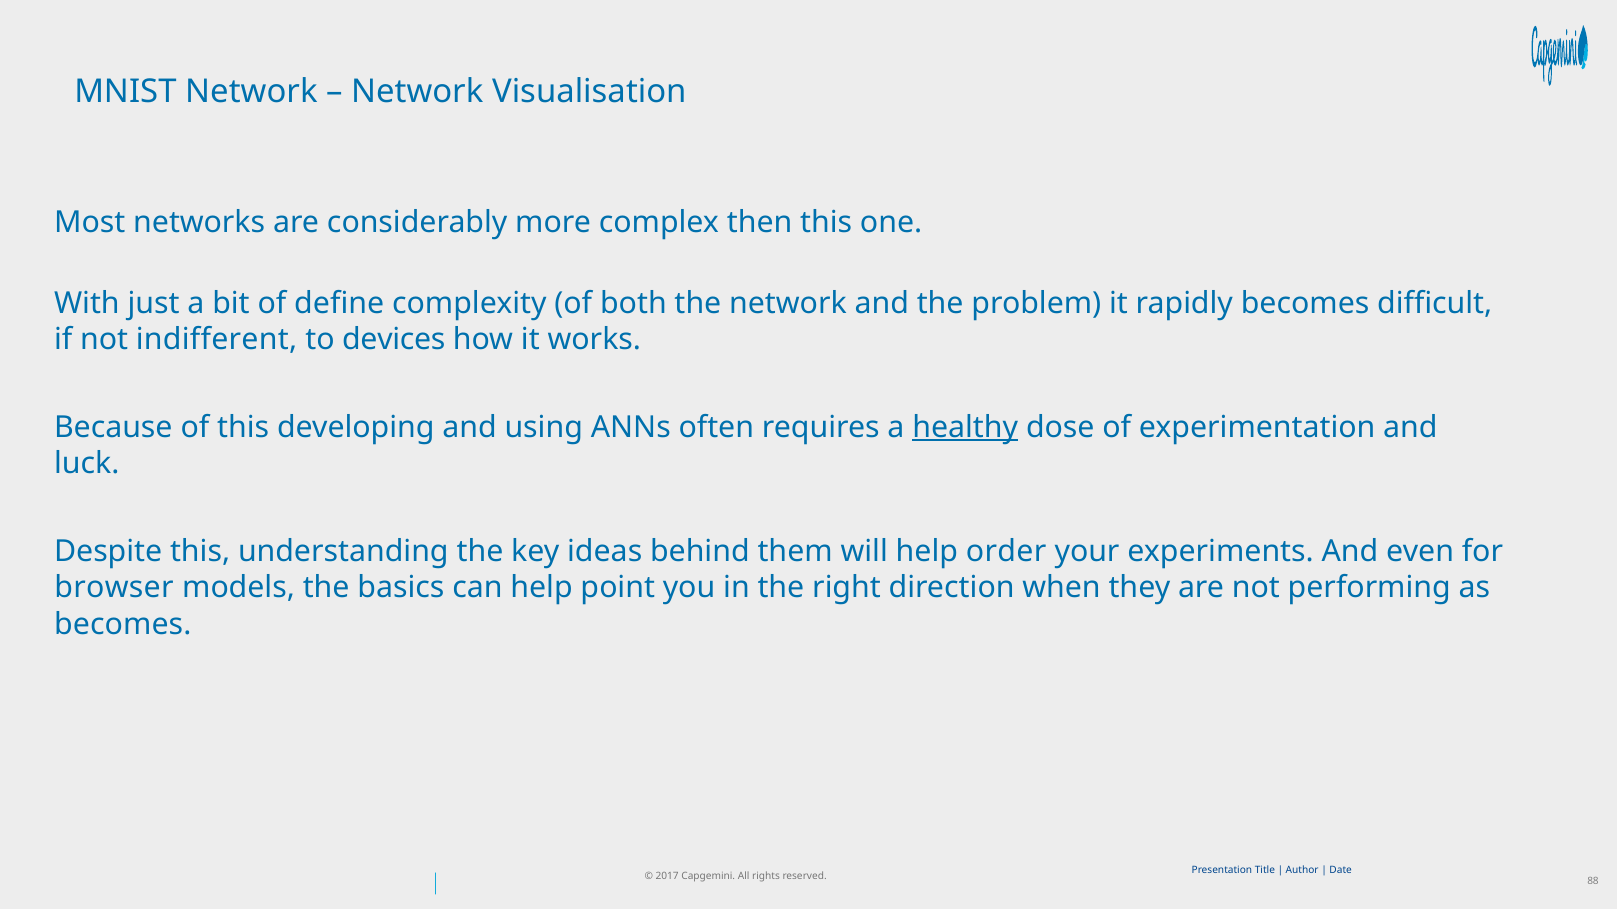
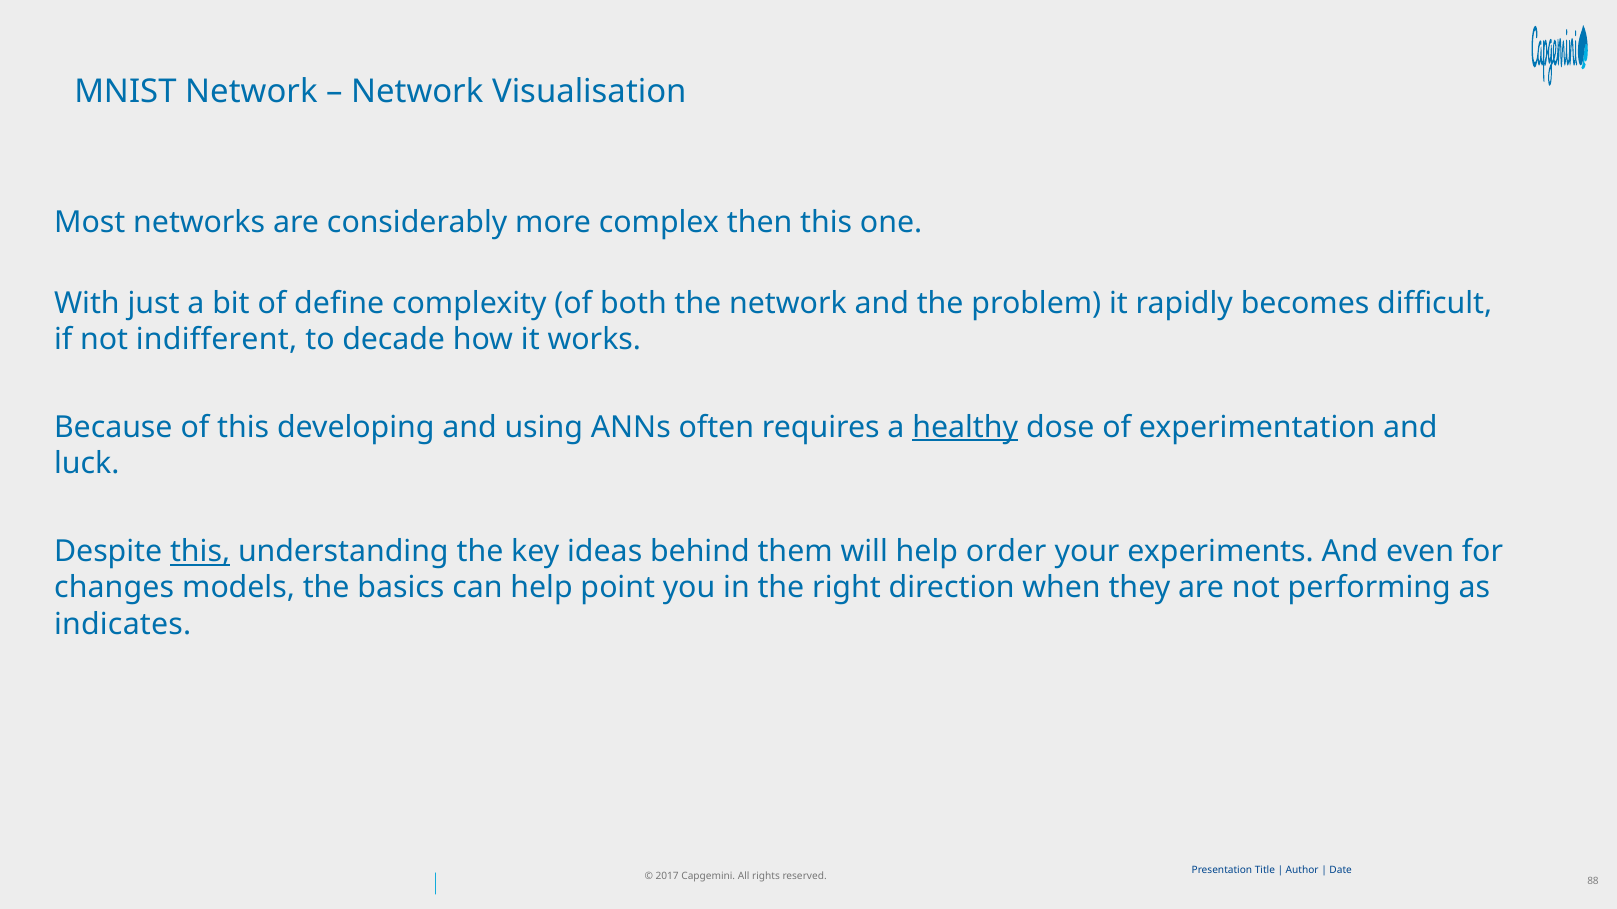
devices: devices -> decade
this at (200, 552) underline: none -> present
browser: browser -> changes
becomes at (123, 625): becomes -> indicates
